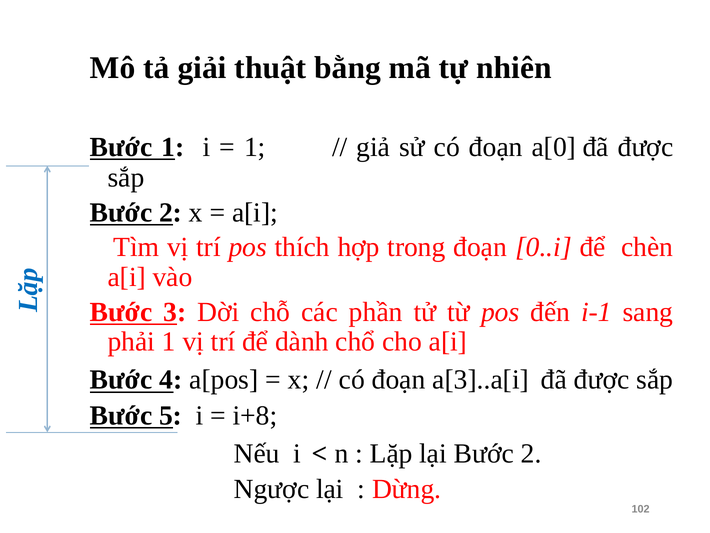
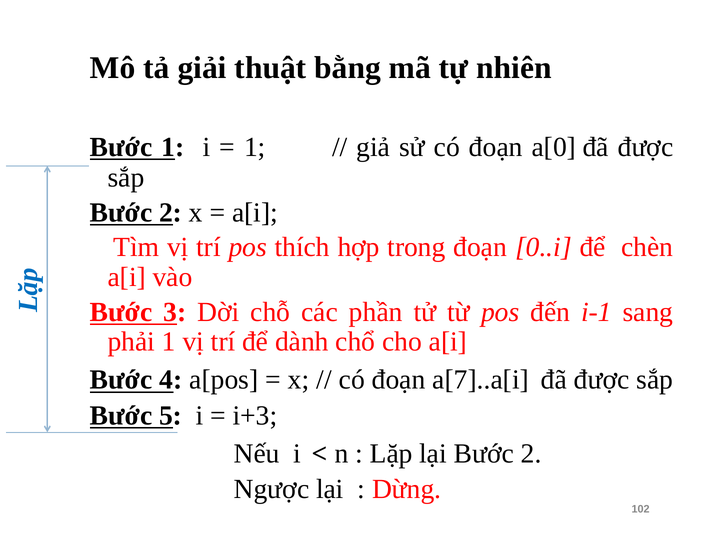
a[3]..a[i: a[3]..a[i -> a[7]..a[i
i+8: i+8 -> i+3
